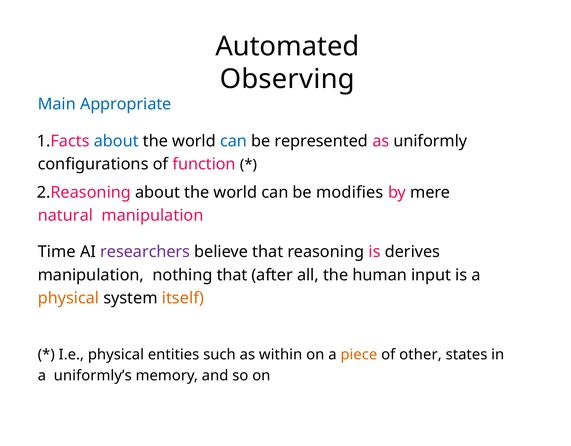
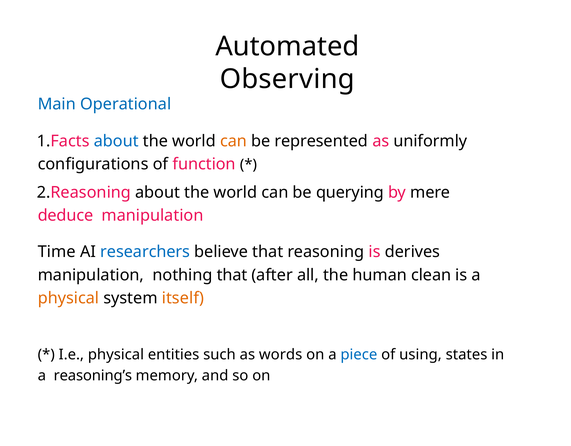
Appropriate: Appropriate -> Operational
can at (234, 141) colour: blue -> orange
modifies: modifies -> querying
natural: natural -> deduce
researchers colour: purple -> blue
input: input -> clean
within: within -> words
piece colour: orange -> blue
other: other -> using
uniformly’s: uniformly’s -> reasoning’s
